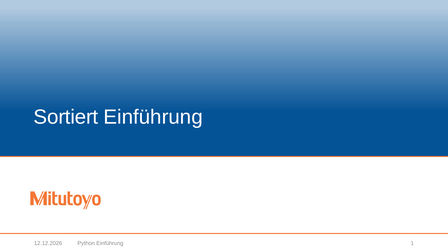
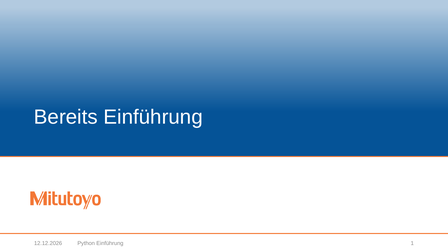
Sortiert: Sortiert -> Bereits
